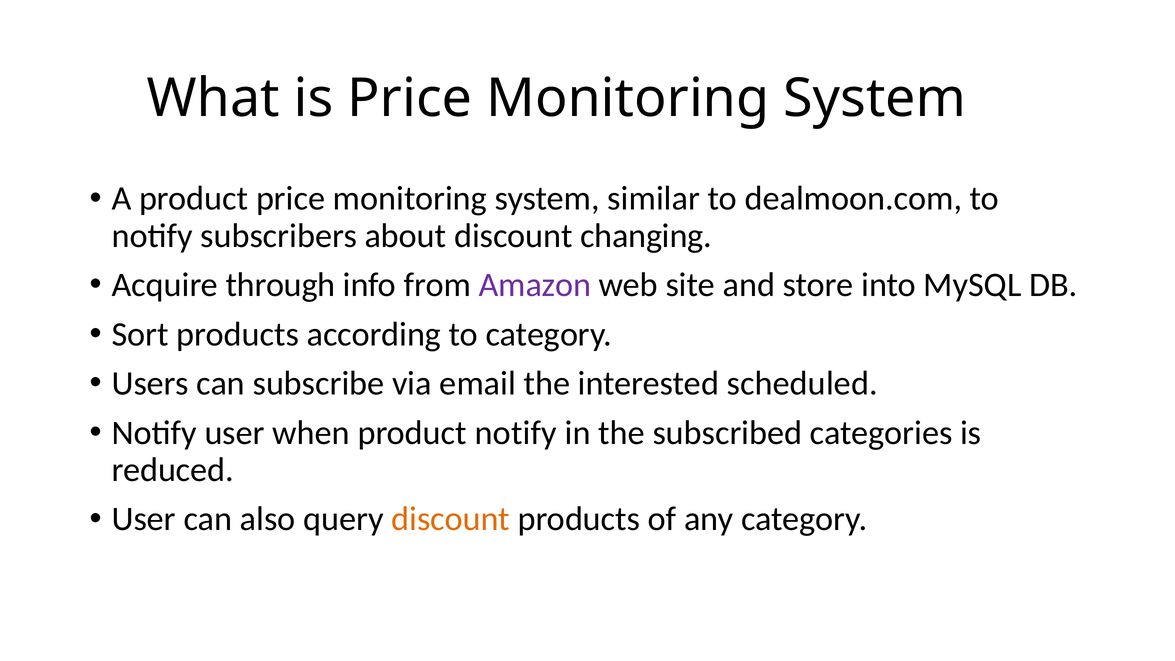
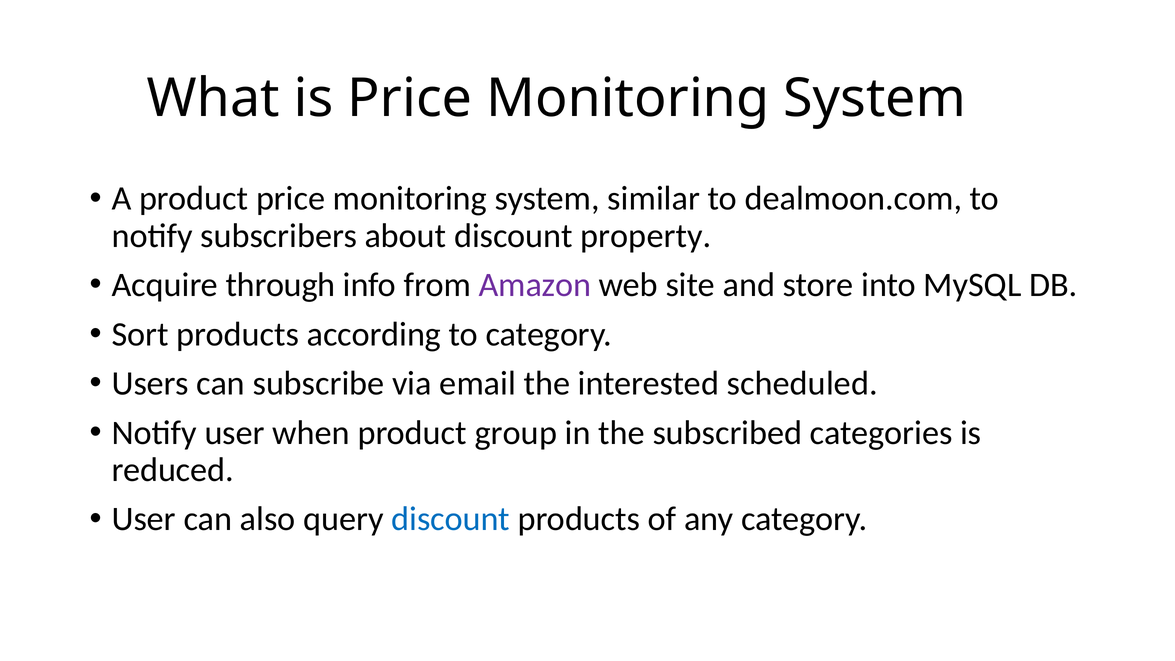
changing: changing -> property
product notify: notify -> group
discount at (451, 519) colour: orange -> blue
